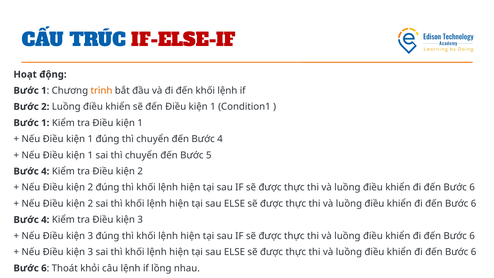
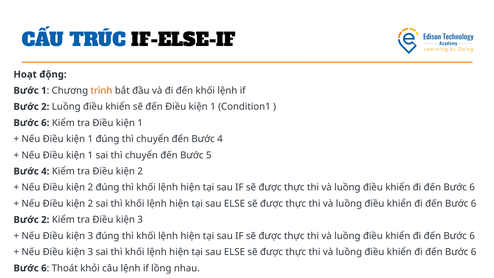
IF-ELSE-IF colour: red -> black
1 at (45, 123): 1 -> 6
4 at (45, 220): 4 -> 2
